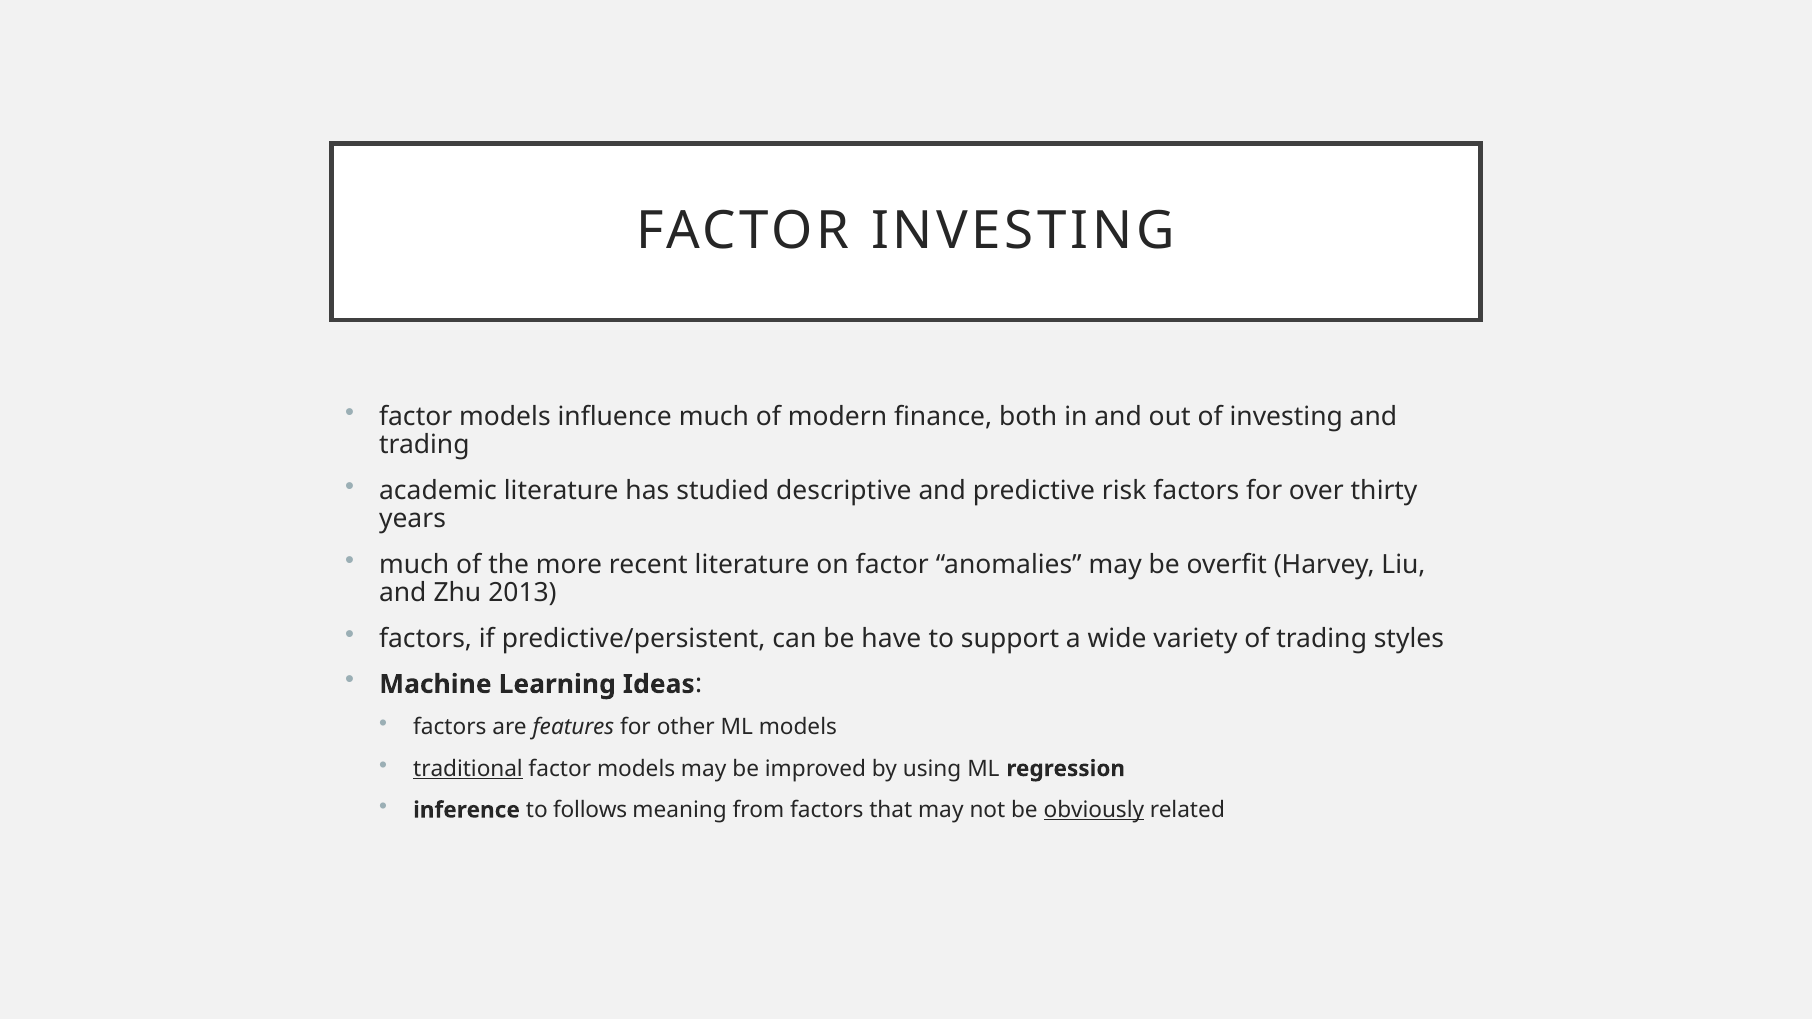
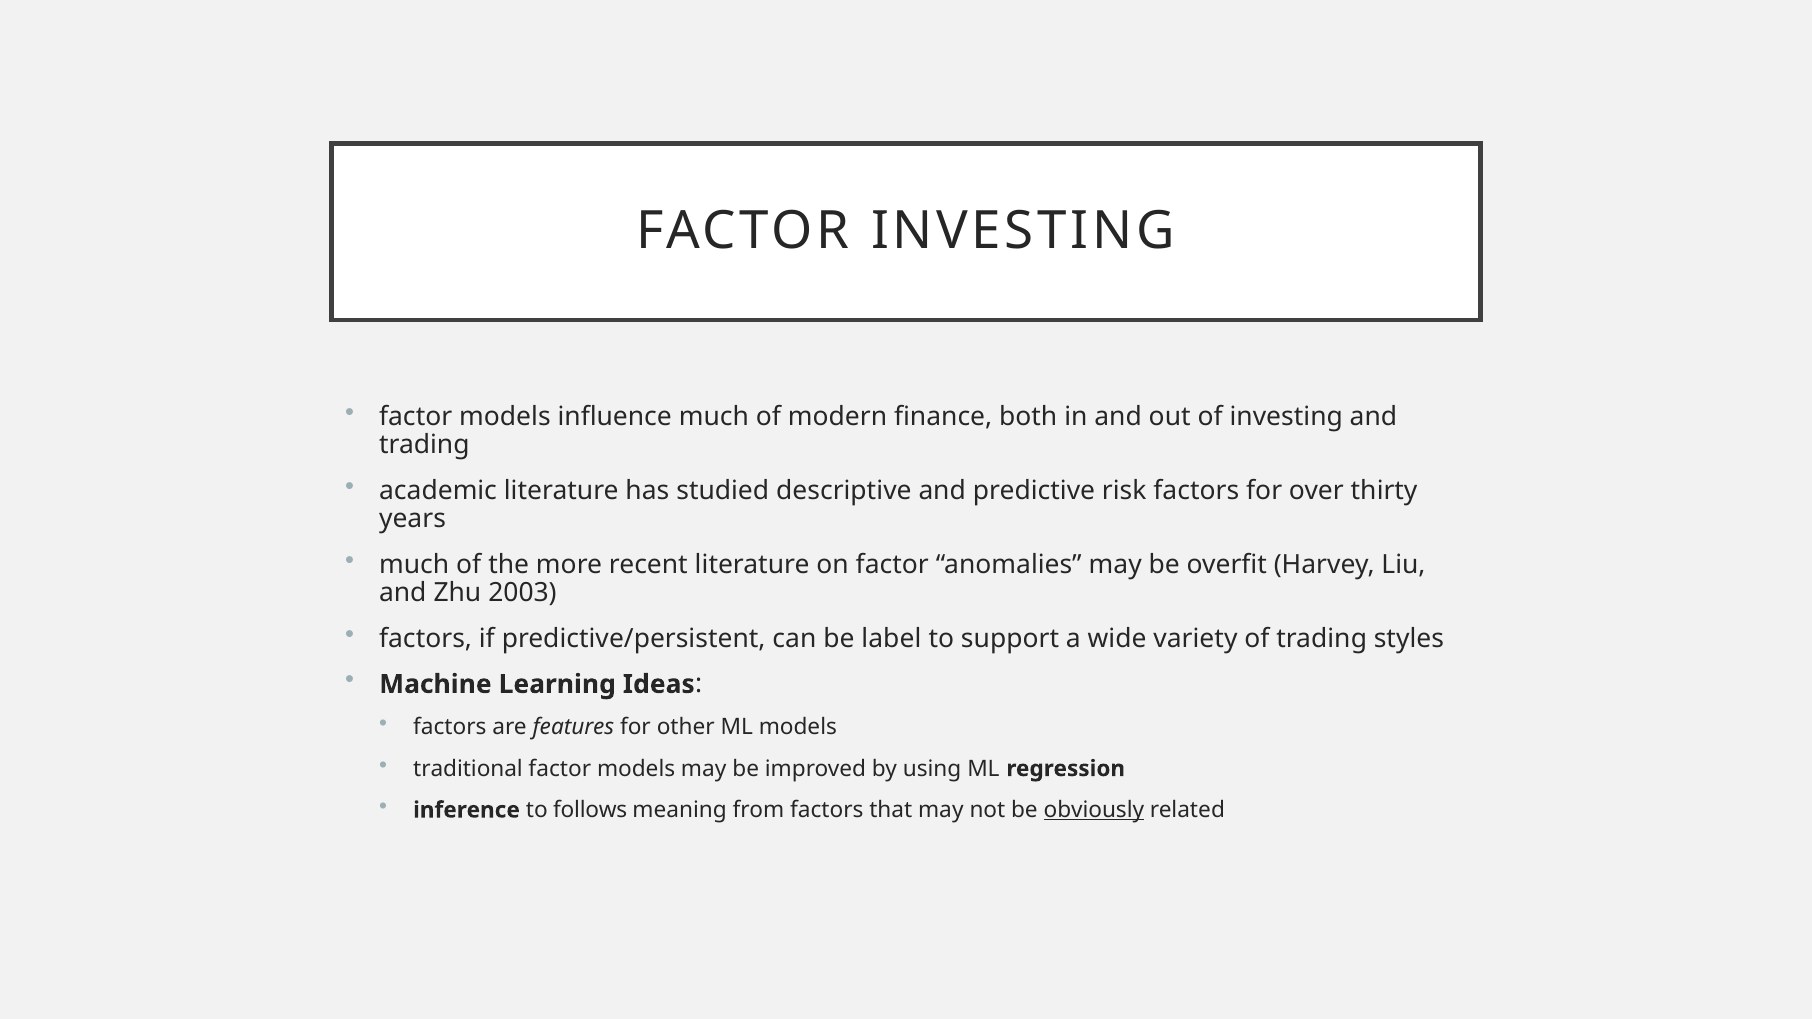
2013: 2013 -> 2003
have: have -> label
traditional underline: present -> none
